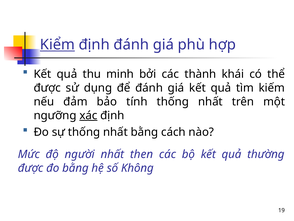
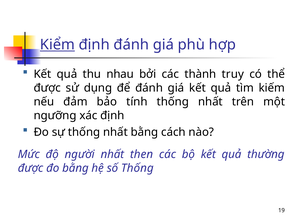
minh: minh -> nhau
khái: khái -> truy
xác underline: present -> none
số Không: Không -> Thống
